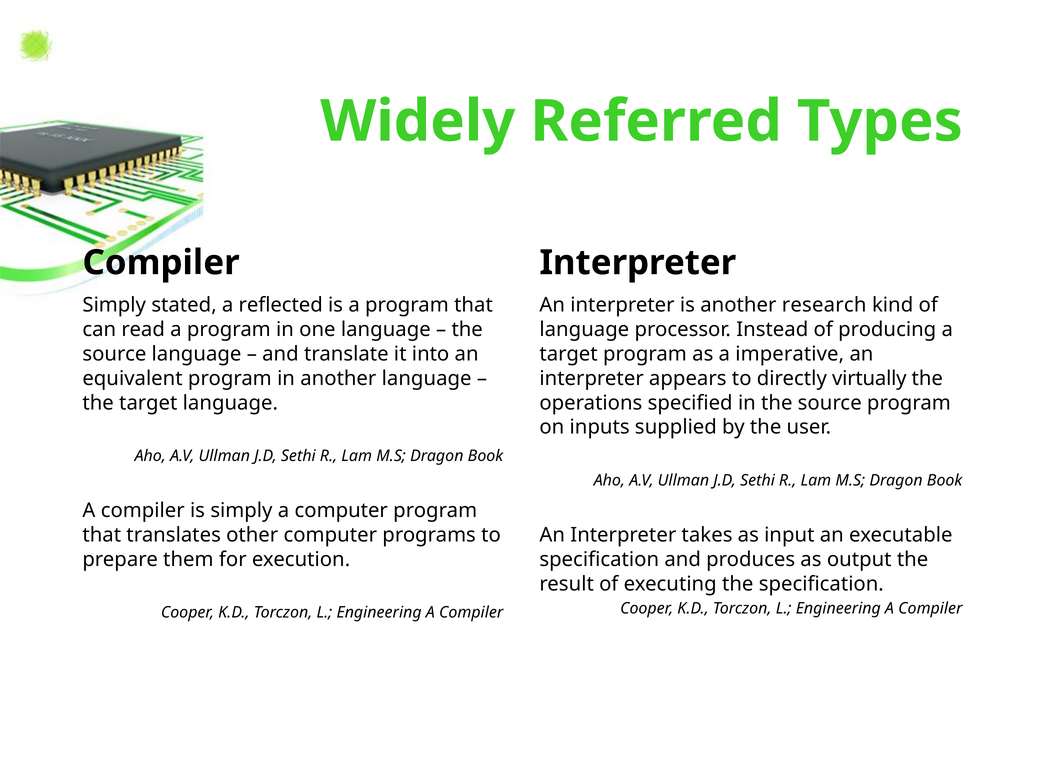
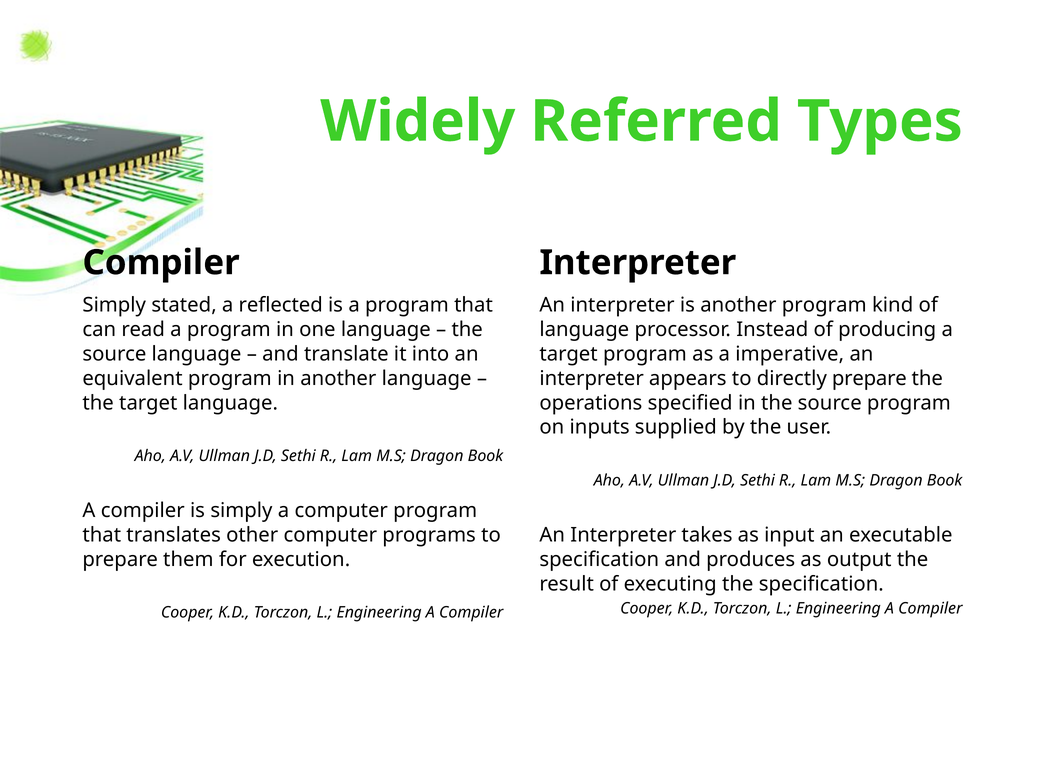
another research: research -> program
directly virtually: virtually -> prepare
